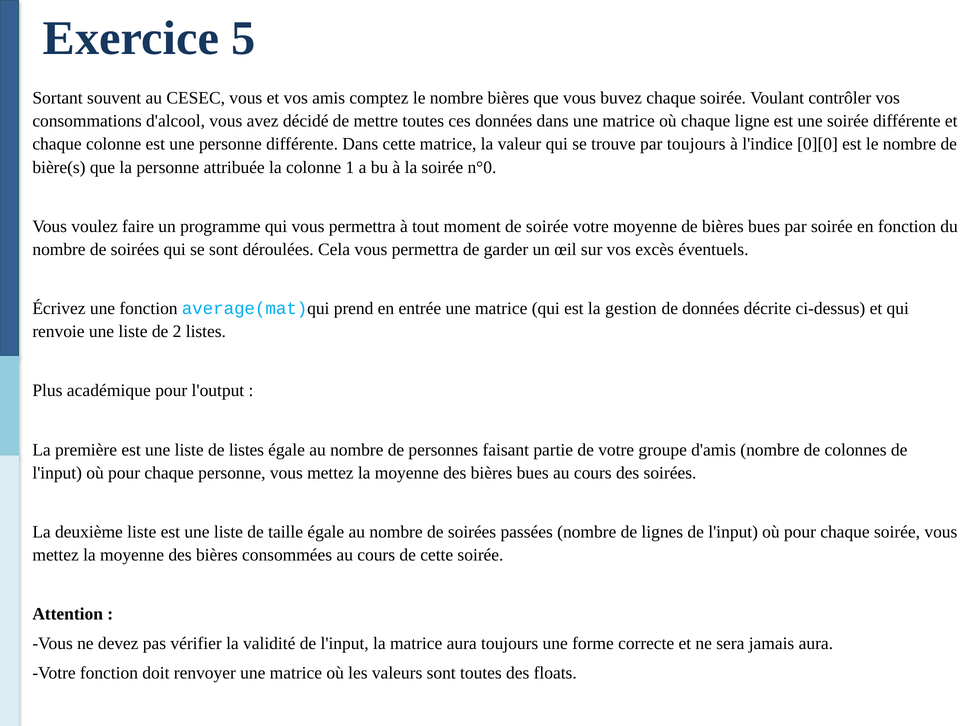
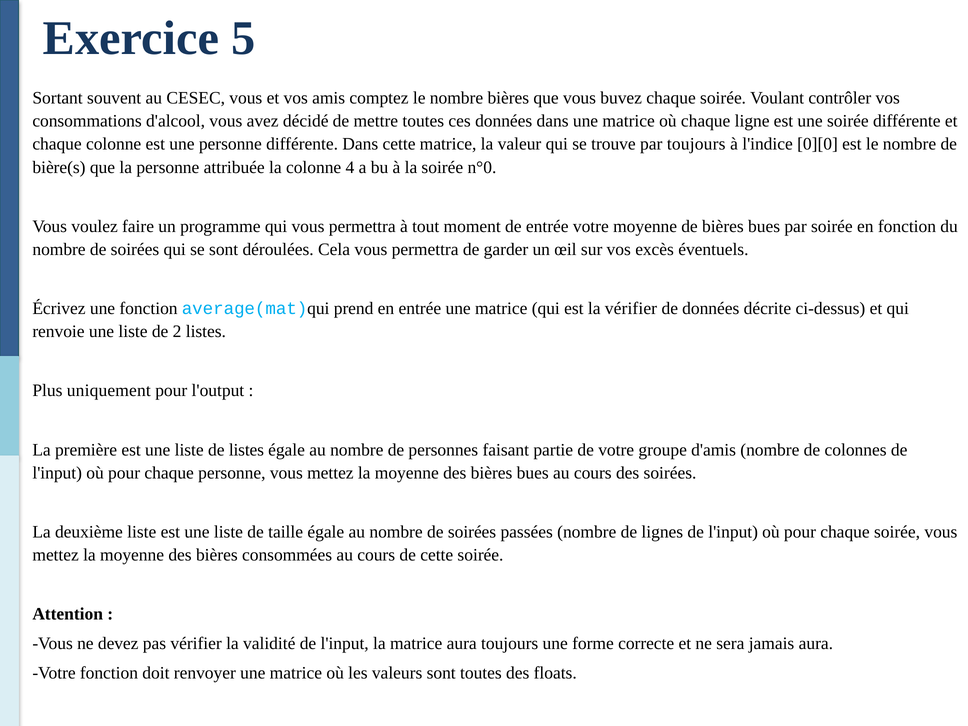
1: 1 -> 4
de soirée: soirée -> entrée
la gestion: gestion -> vérifier
académique: académique -> uniquement
